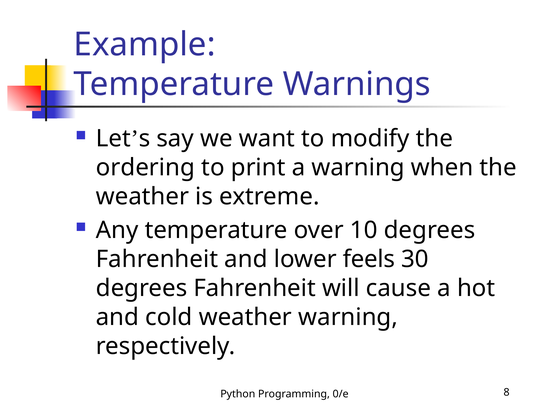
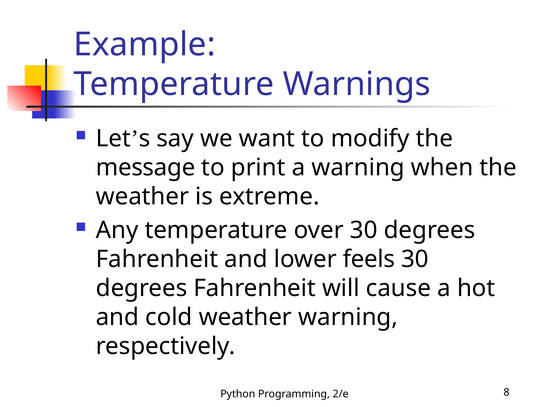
ordering: ordering -> message
over 10: 10 -> 30
0/e: 0/e -> 2/e
